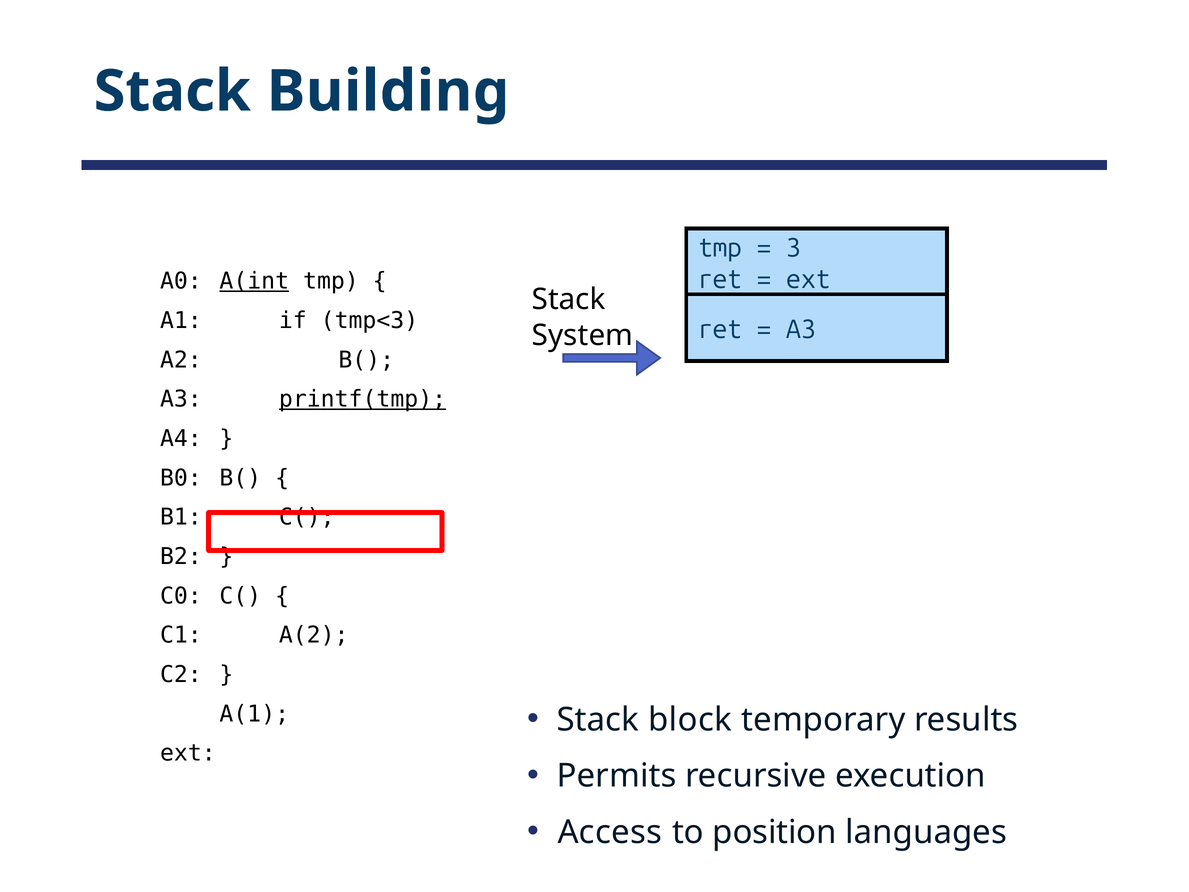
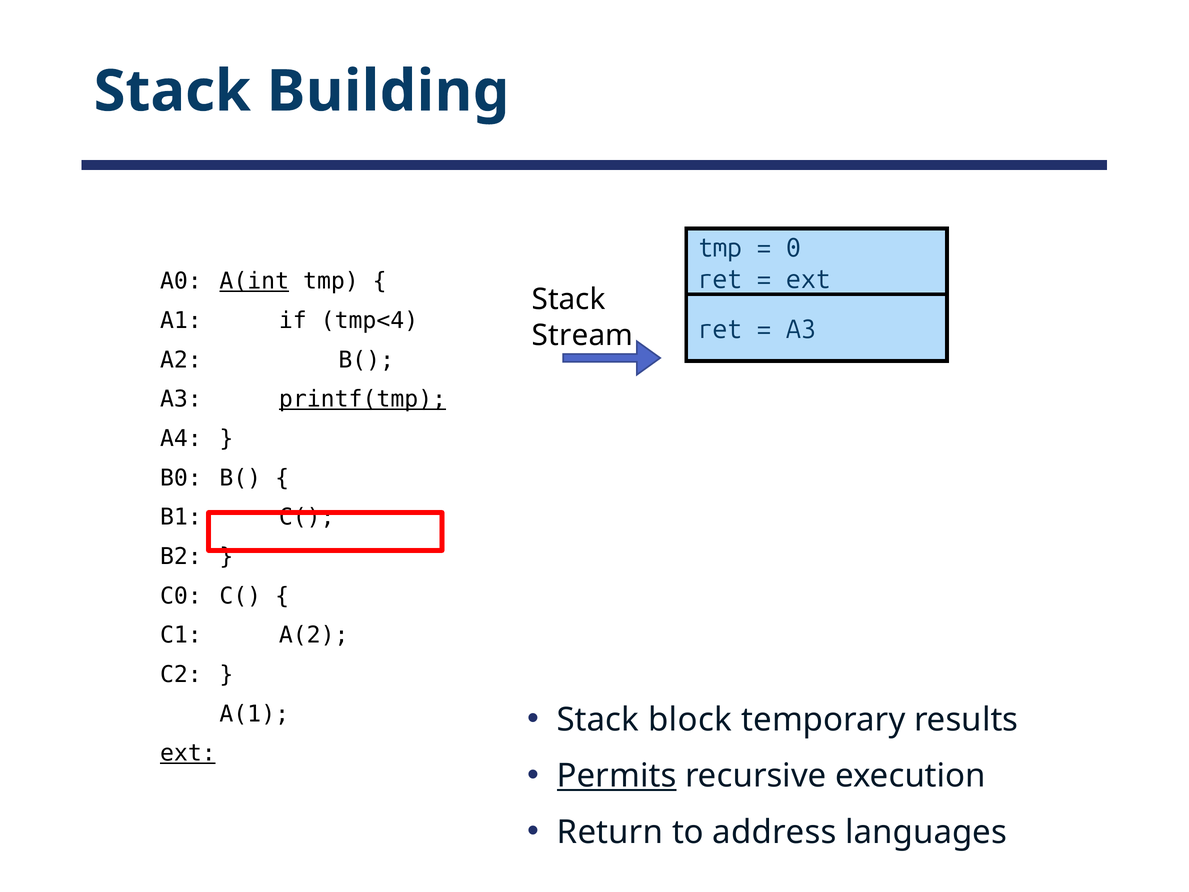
3: 3 -> 0
tmp<3: tmp<3 -> tmp<4
System: System -> Stream
ext at (188, 753) underline: none -> present
Permits underline: none -> present
Access: Access -> Return
position: position -> address
